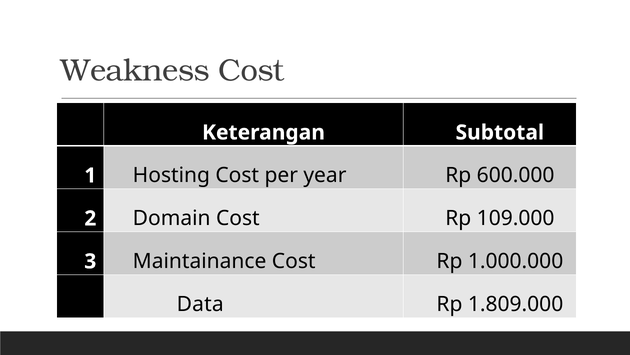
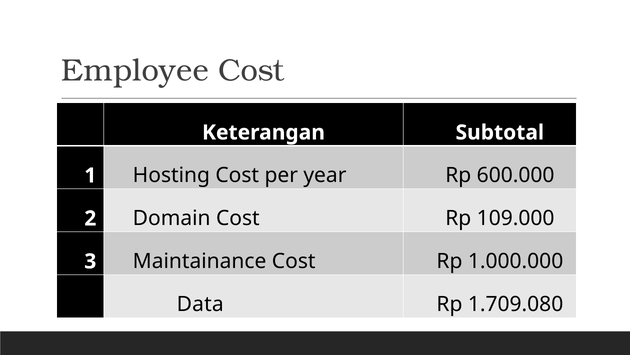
Weakness: Weakness -> Employee
1.809.000: 1.809.000 -> 1.709.080
